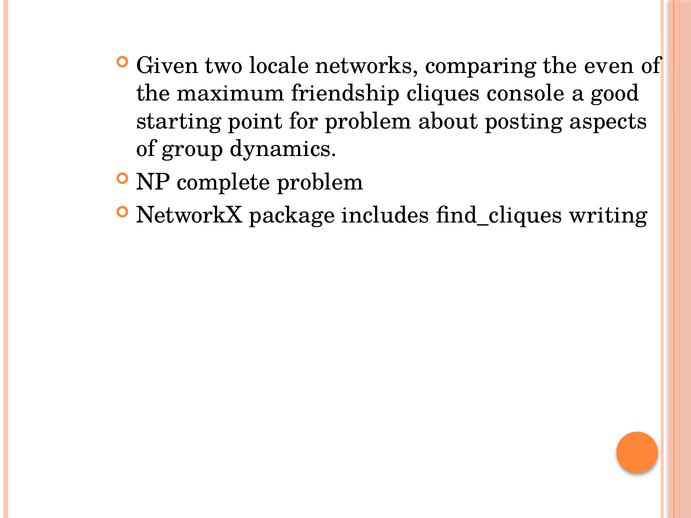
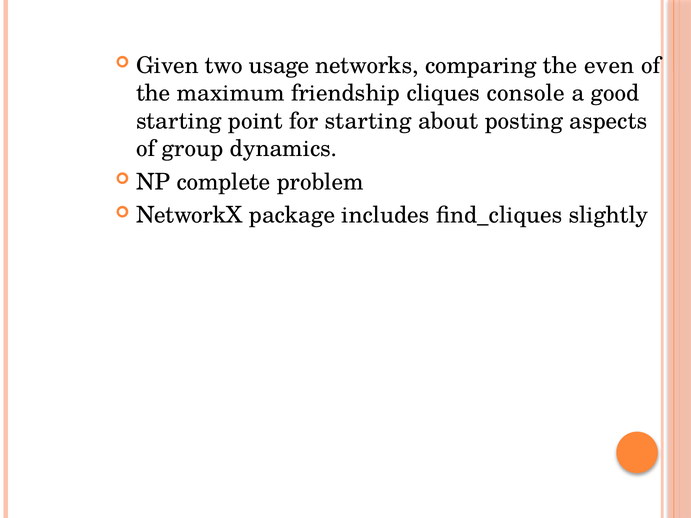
locale: locale -> usage
for problem: problem -> starting
writing: writing -> slightly
